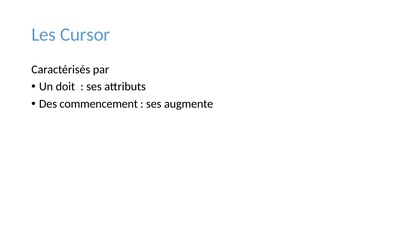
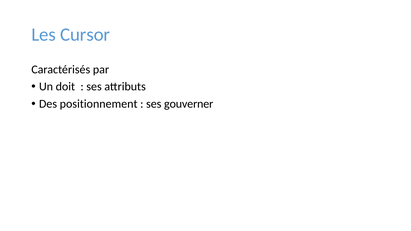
commencement: commencement -> positionnement
augmente: augmente -> gouverner
